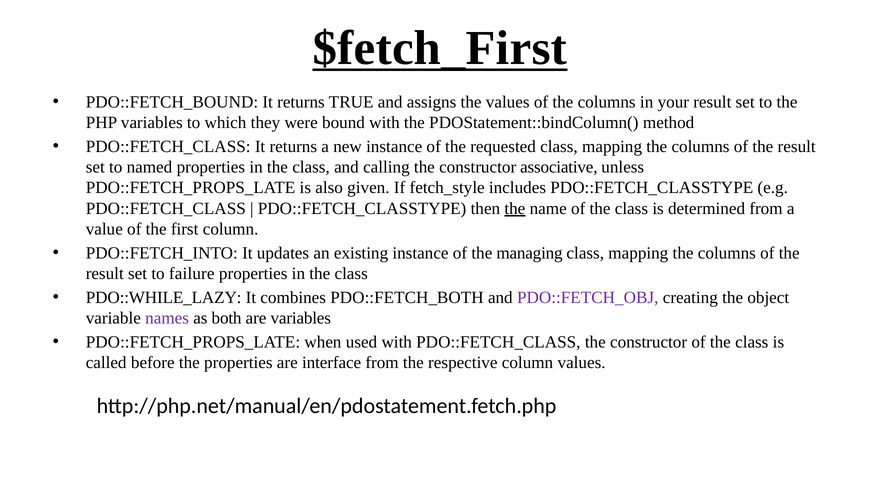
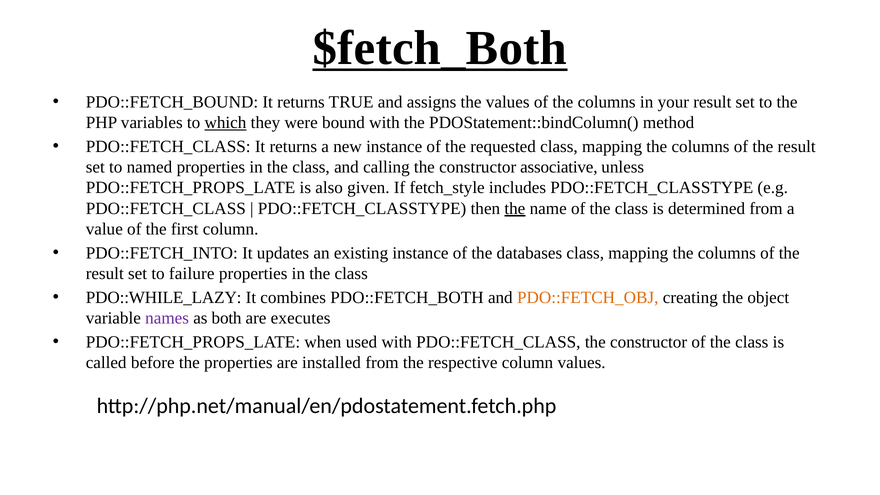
$fetch_First: $fetch_First -> $fetch_Both
which underline: none -> present
managing: managing -> databases
PDO::FETCH_OBJ colour: purple -> orange
are variables: variables -> executes
interface: interface -> installed
